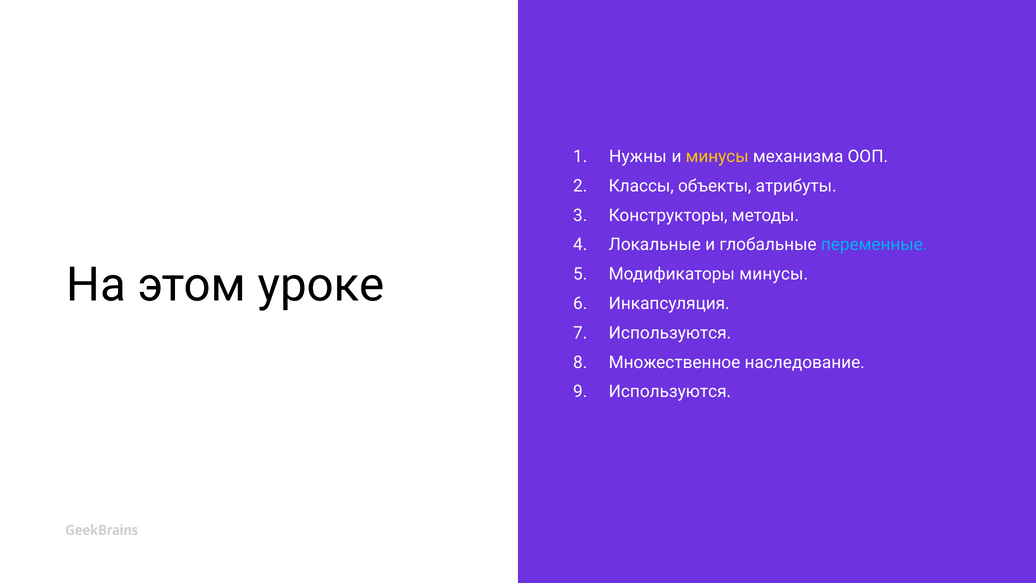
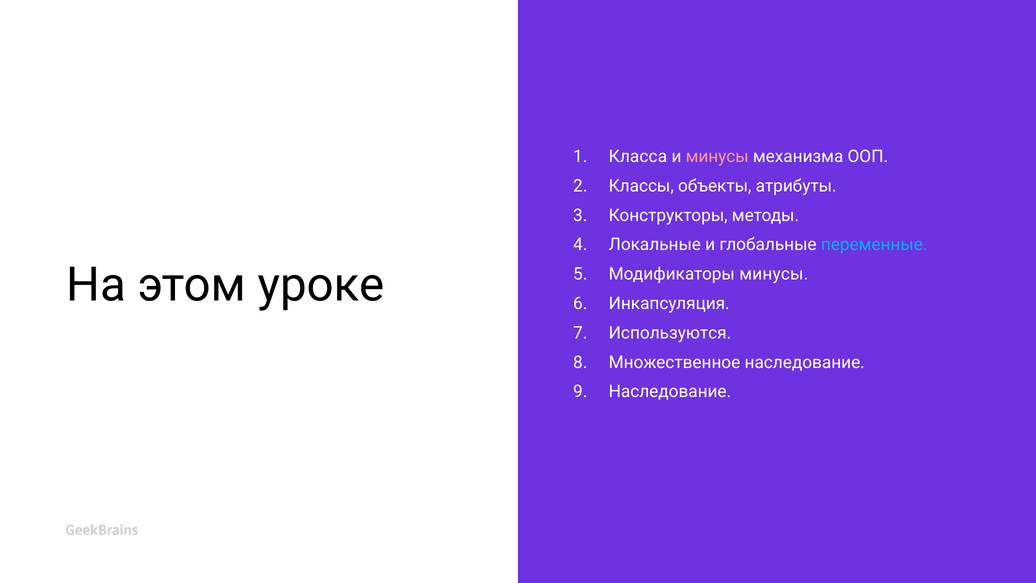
Нужны: Нужны -> Класса
минусы at (717, 156) colour: yellow -> pink
Используются at (670, 392): Используются -> Наследование
